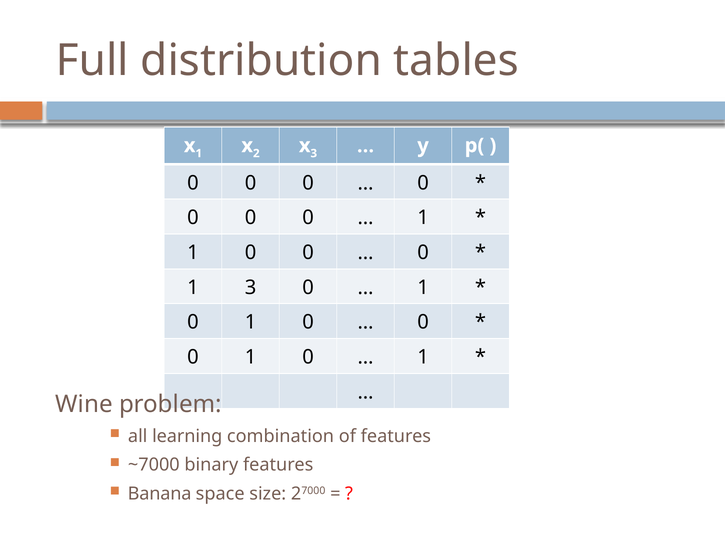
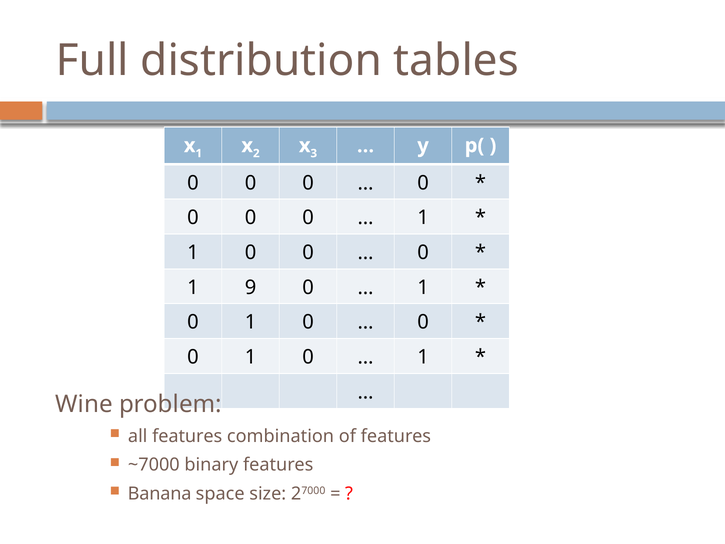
1 3: 3 -> 9
all learning: learning -> features
